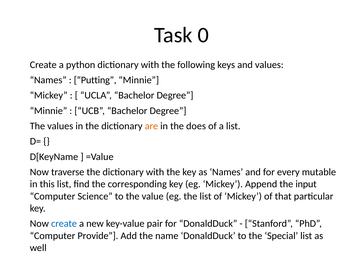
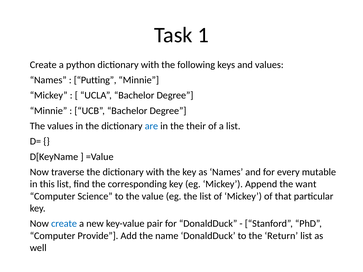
0: 0 -> 1
are colour: orange -> blue
does: does -> their
input: input -> want
Special: Special -> Return
